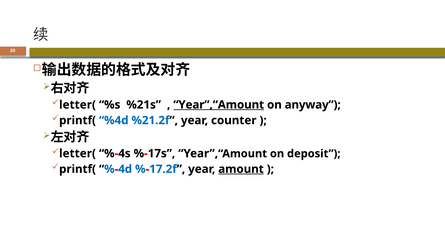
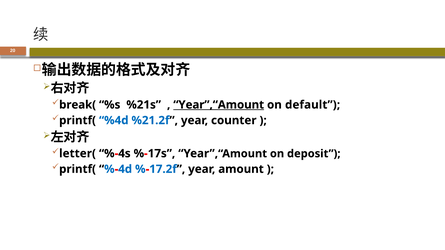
letter( at (78, 105): letter( -> break(
anyway: anyway -> default
amount underline: present -> none
